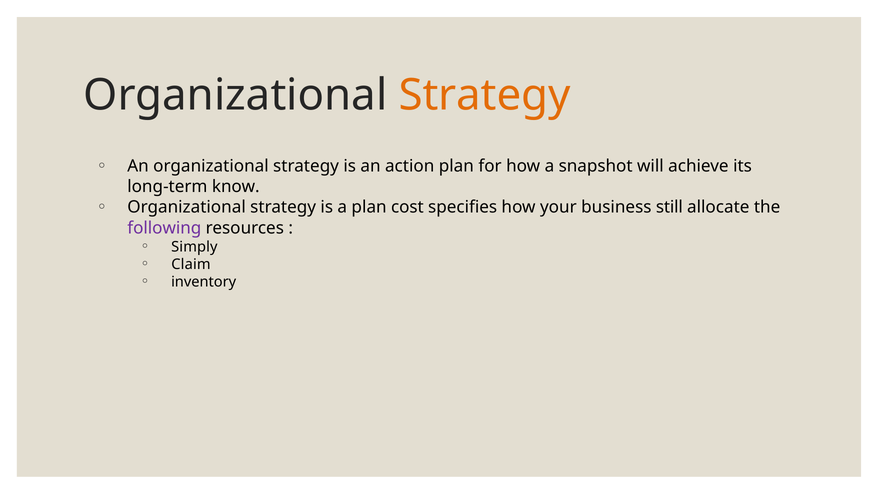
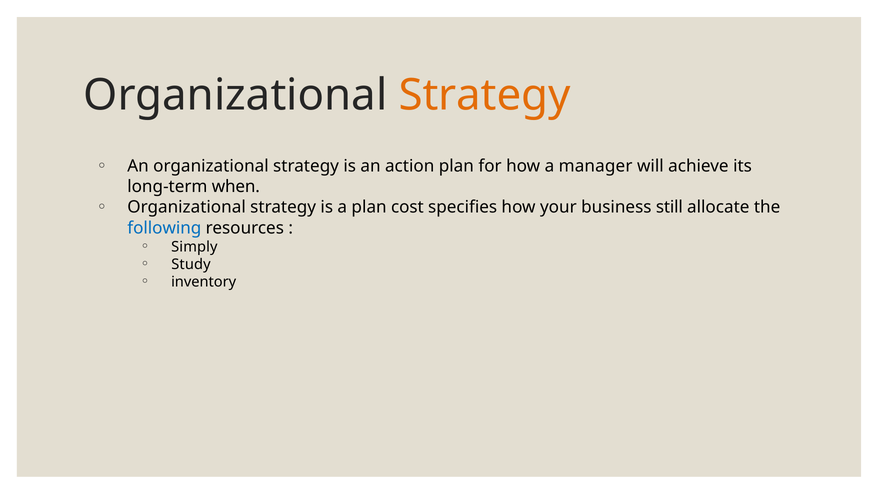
snapshot: snapshot -> manager
know: know -> when
following colour: purple -> blue
Claim: Claim -> Study
